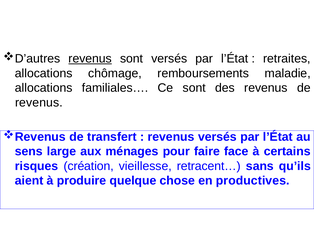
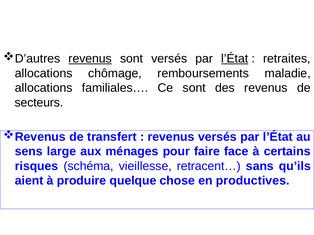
l’État at (235, 59) underline: none -> present
revenus at (39, 103): revenus -> secteurs
création: création -> schéma
